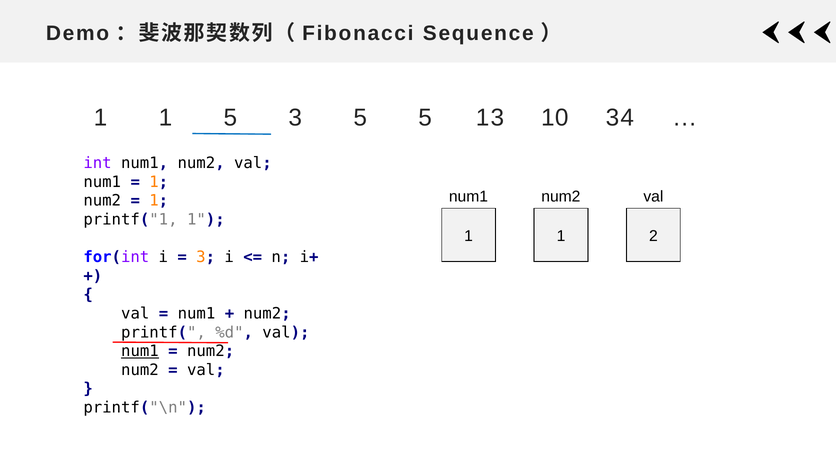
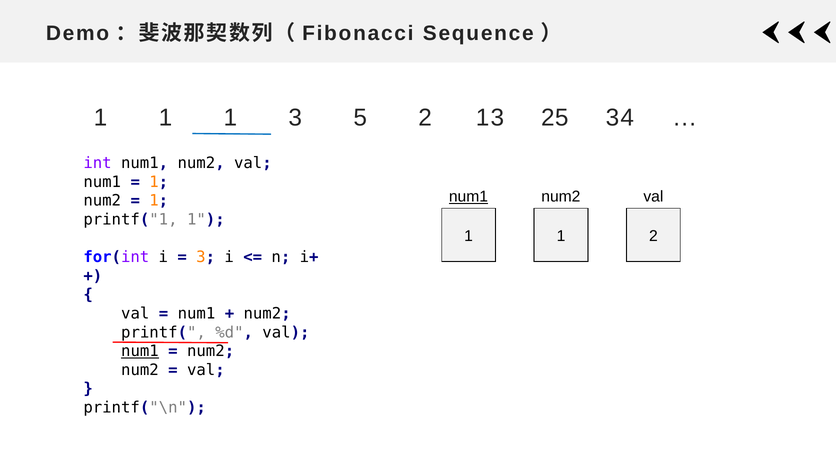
1 1 5: 5 -> 1
5 5: 5 -> 2
10: 10 -> 25
num1 at (468, 197) underline: none -> present
